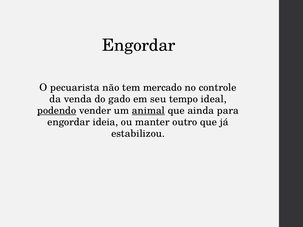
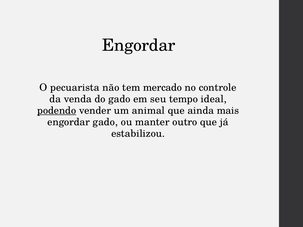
animal underline: present -> none
para: para -> mais
engordar ideia: ideia -> gado
